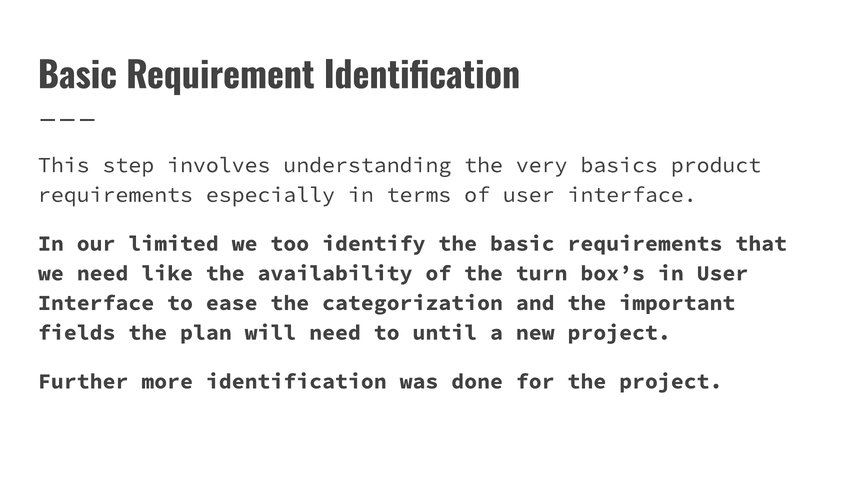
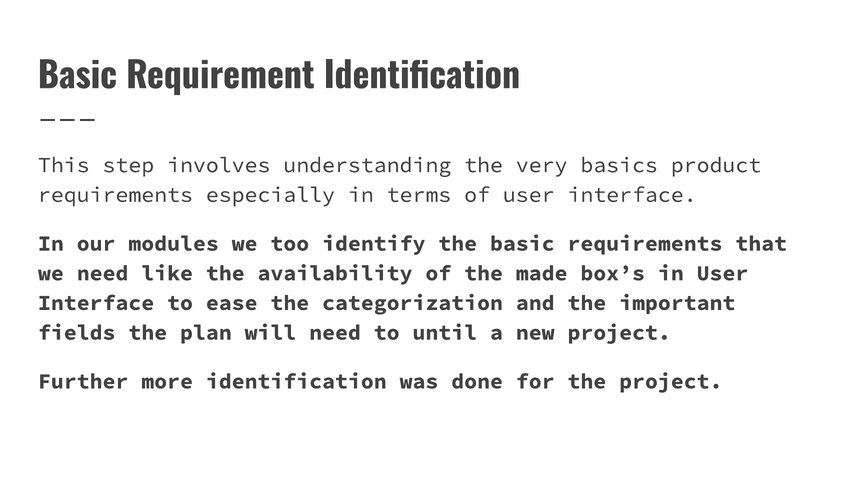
limited: limited -> modules
turn: turn -> made
